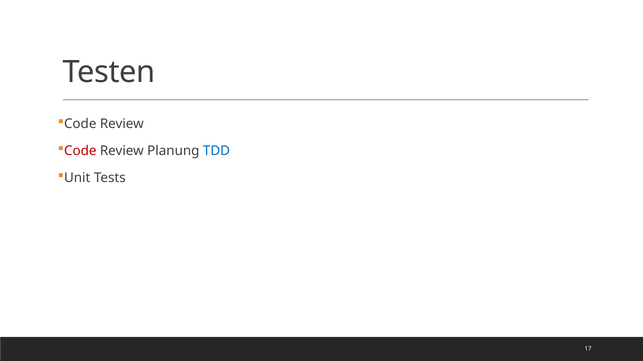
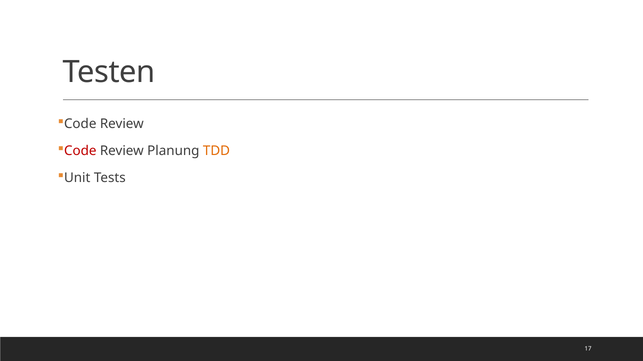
TDD colour: blue -> orange
